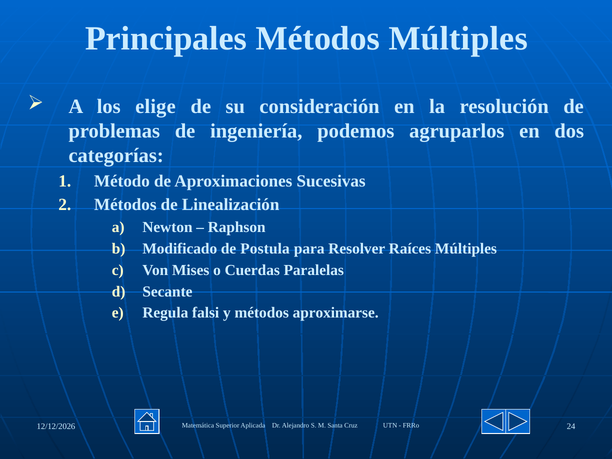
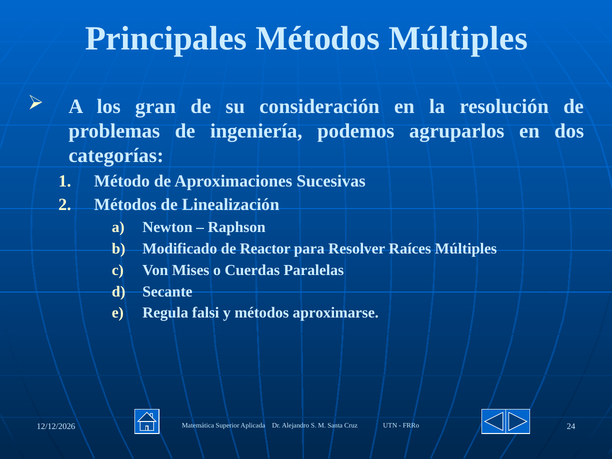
elige: elige -> gran
Postula: Postula -> Reactor
